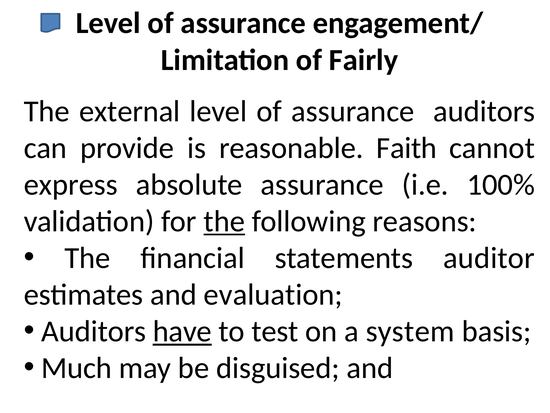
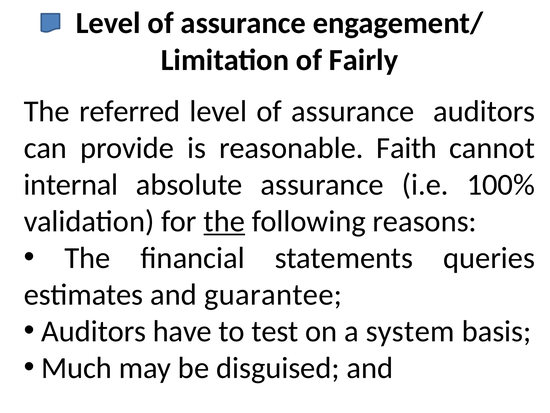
external: external -> referred
express: express -> internal
auditor: auditor -> queries
evaluation: evaluation -> guarantee
have underline: present -> none
